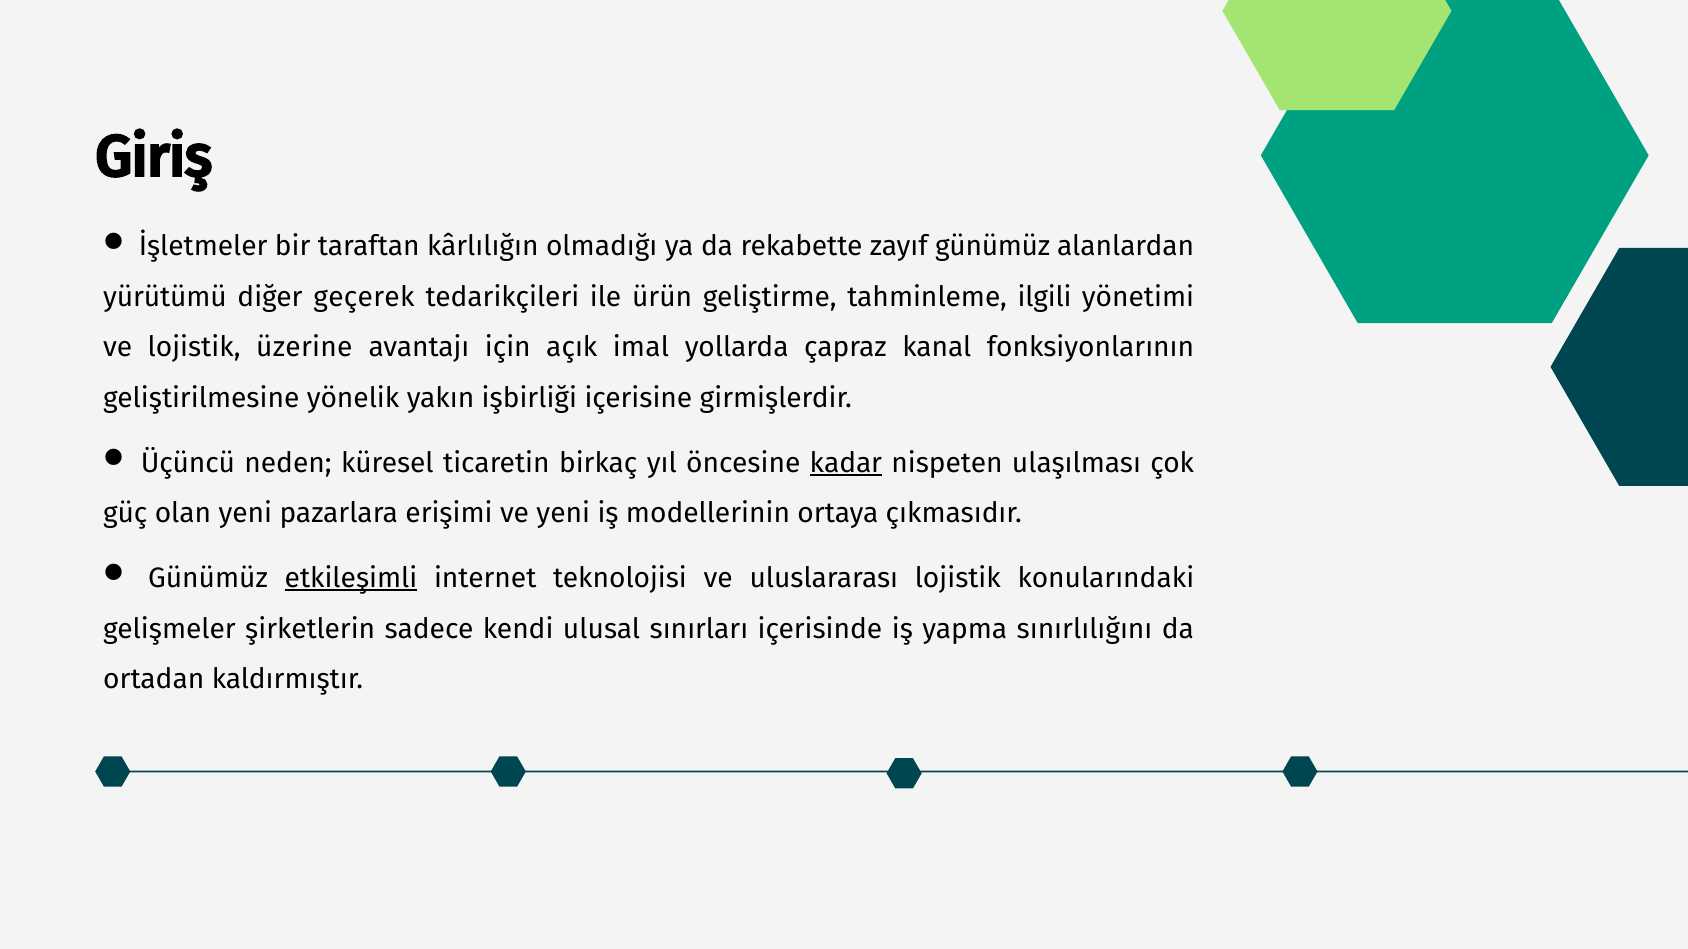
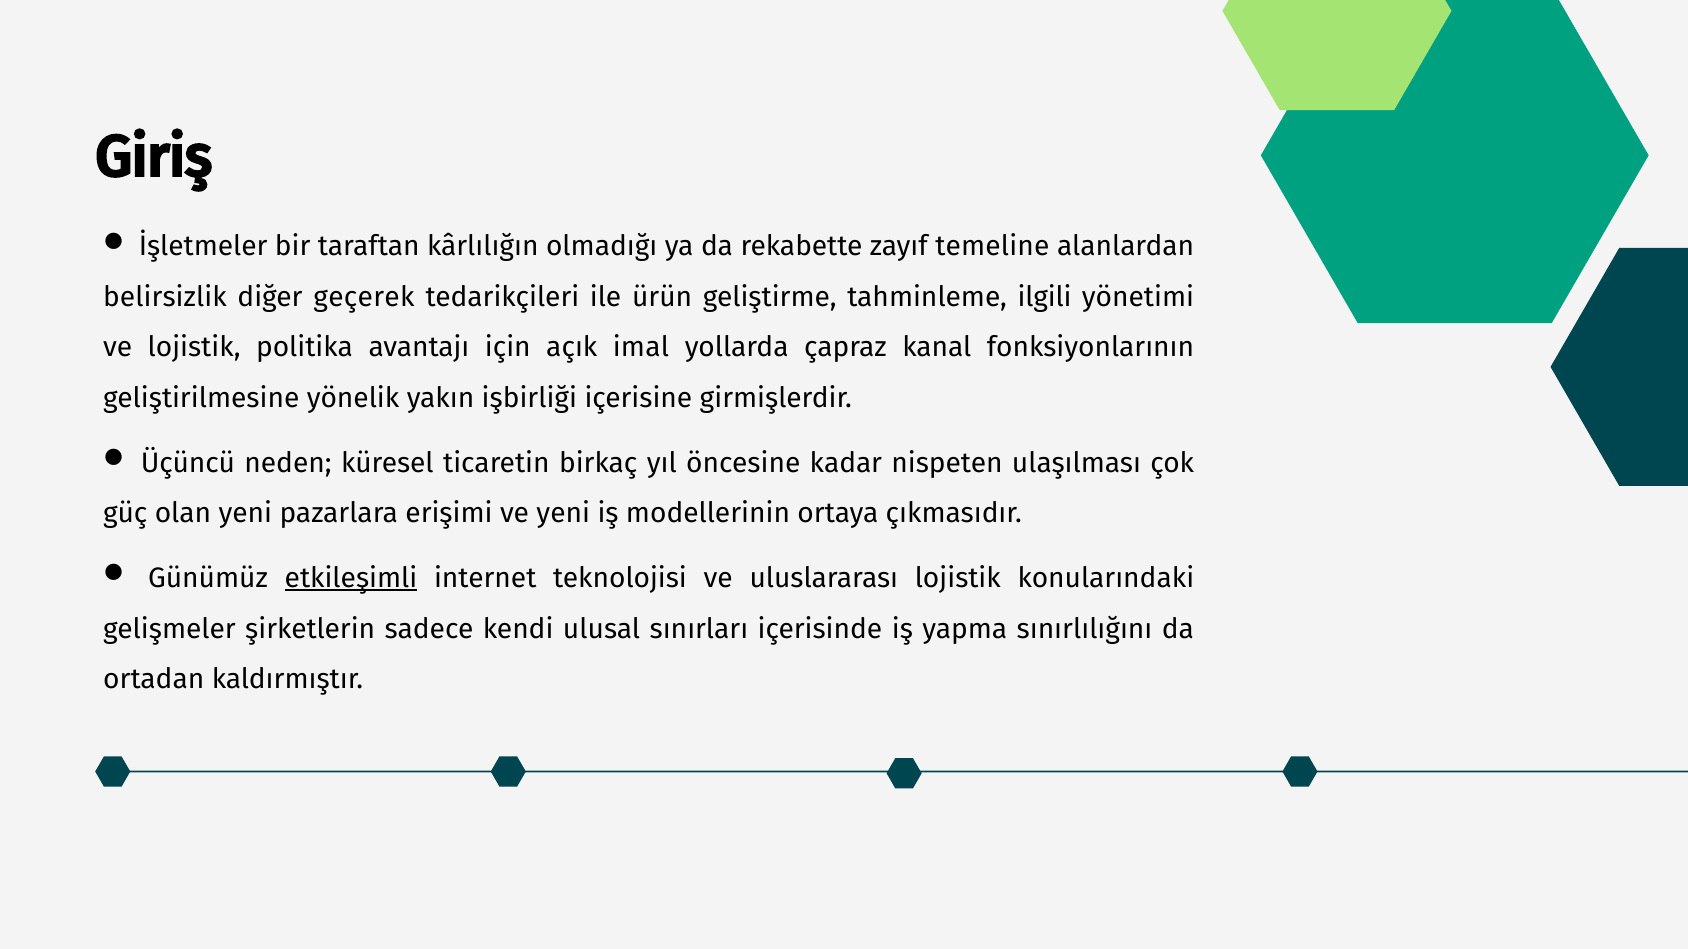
zayıf günümüz: günümüz -> temeline
yürütümü: yürütümü -> belirsizlik
üzerine: üzerine -> politika
kadar underline: present -> none
